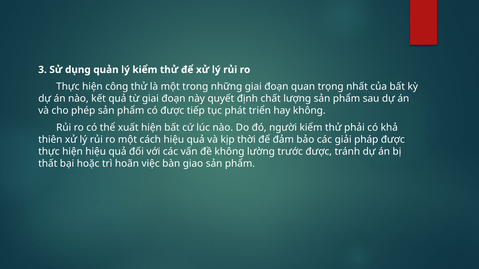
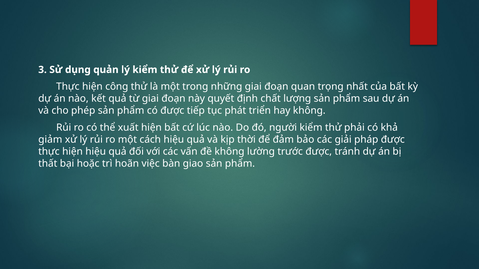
thiên: thiên -> giảm
